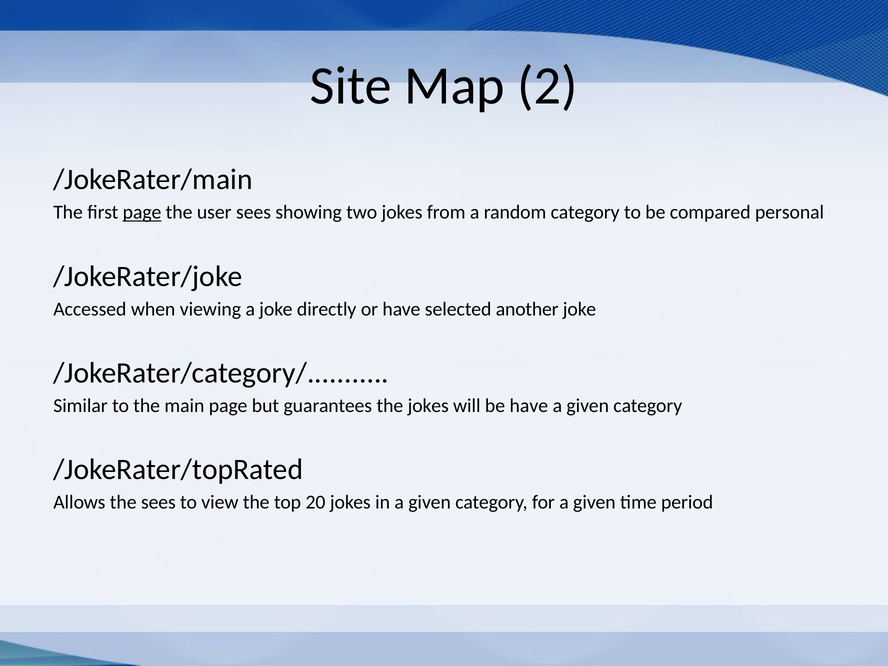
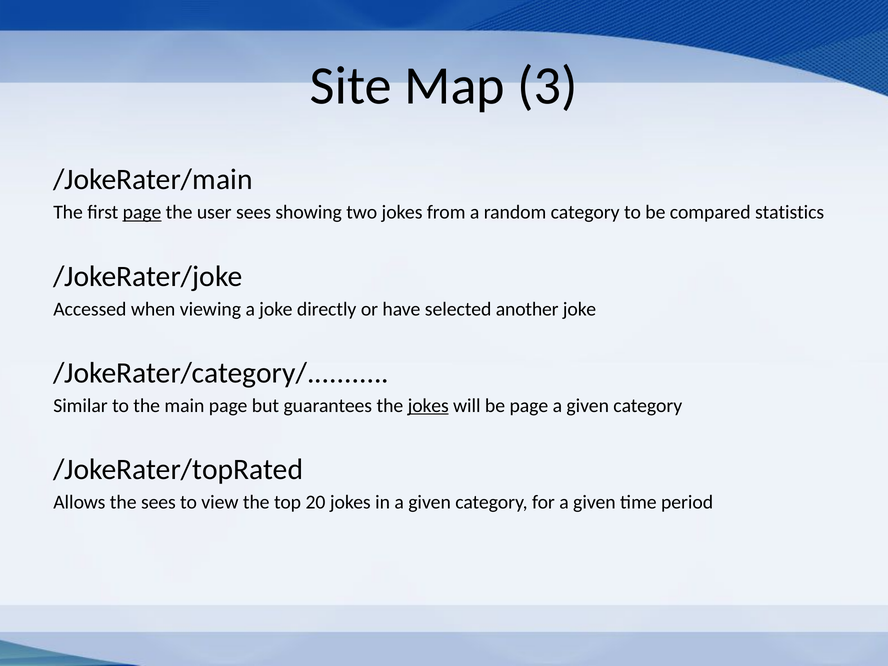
2: 2 -> 3
personal: personal -> statistics
jokes at (428, 406) underline: none -> present
be have: have -> page
